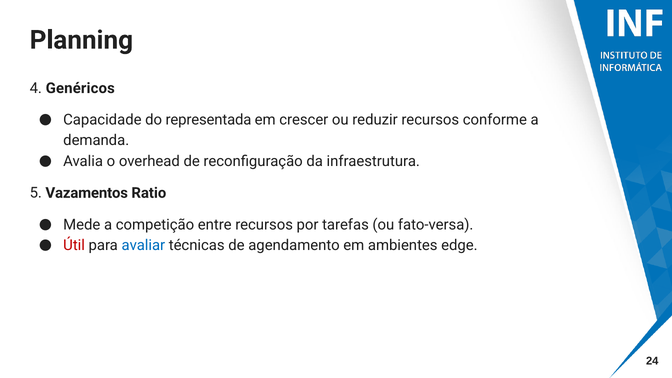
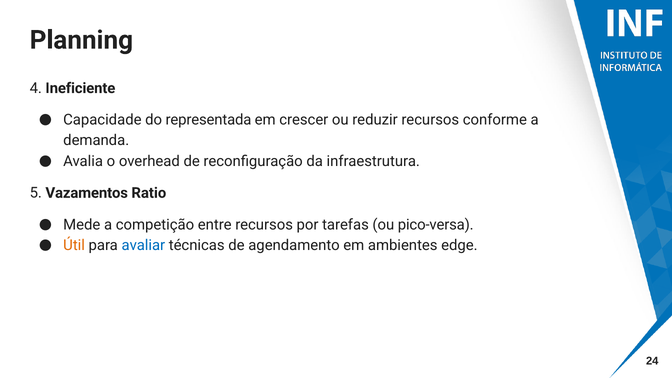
Genéricos: Genéricos -> Ineficiente
fato-versa: fato-versa -> pico-versa
Útil colour: red -> orange
